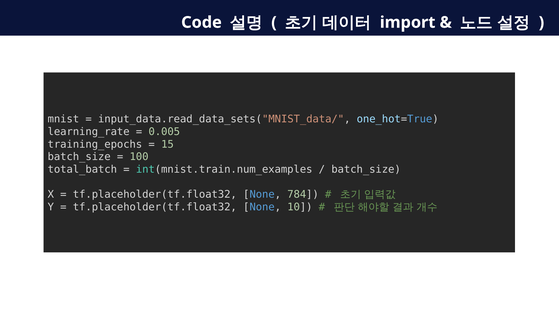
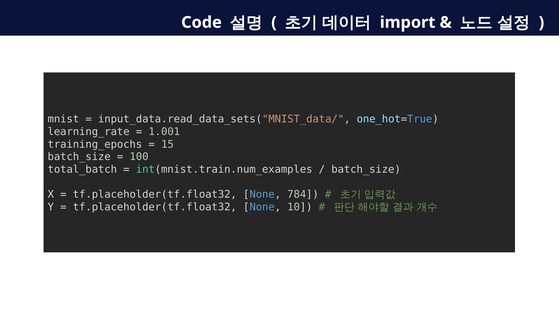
0.005: 0.005 -> 1.001
